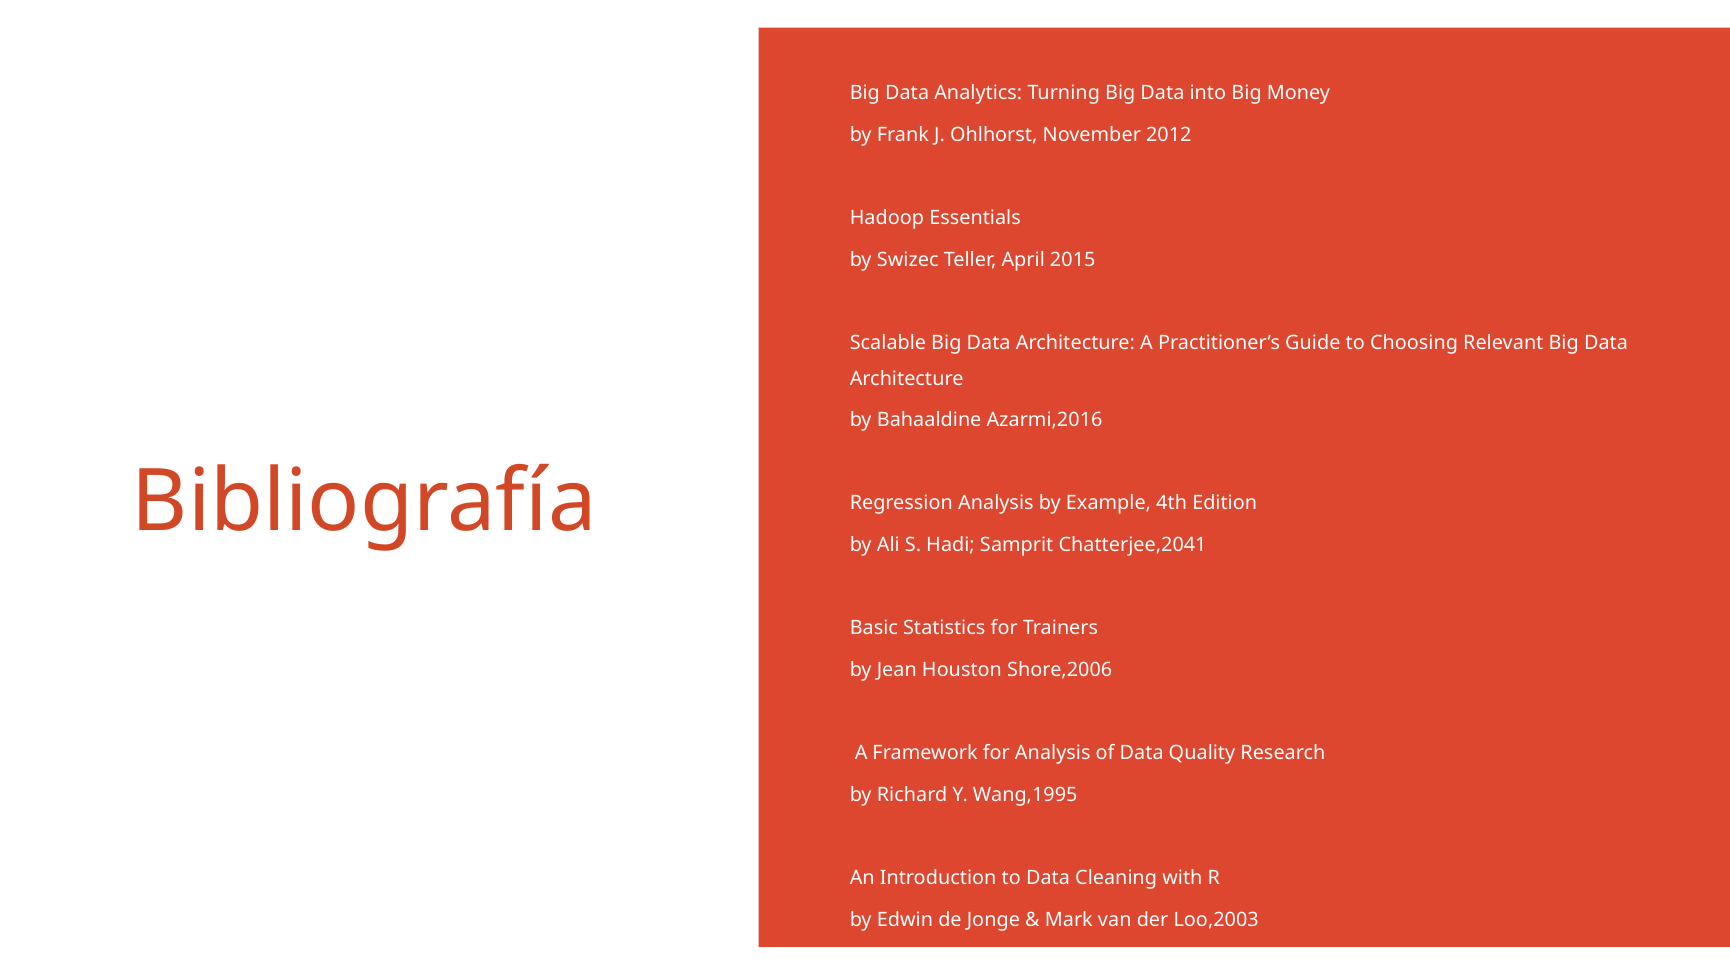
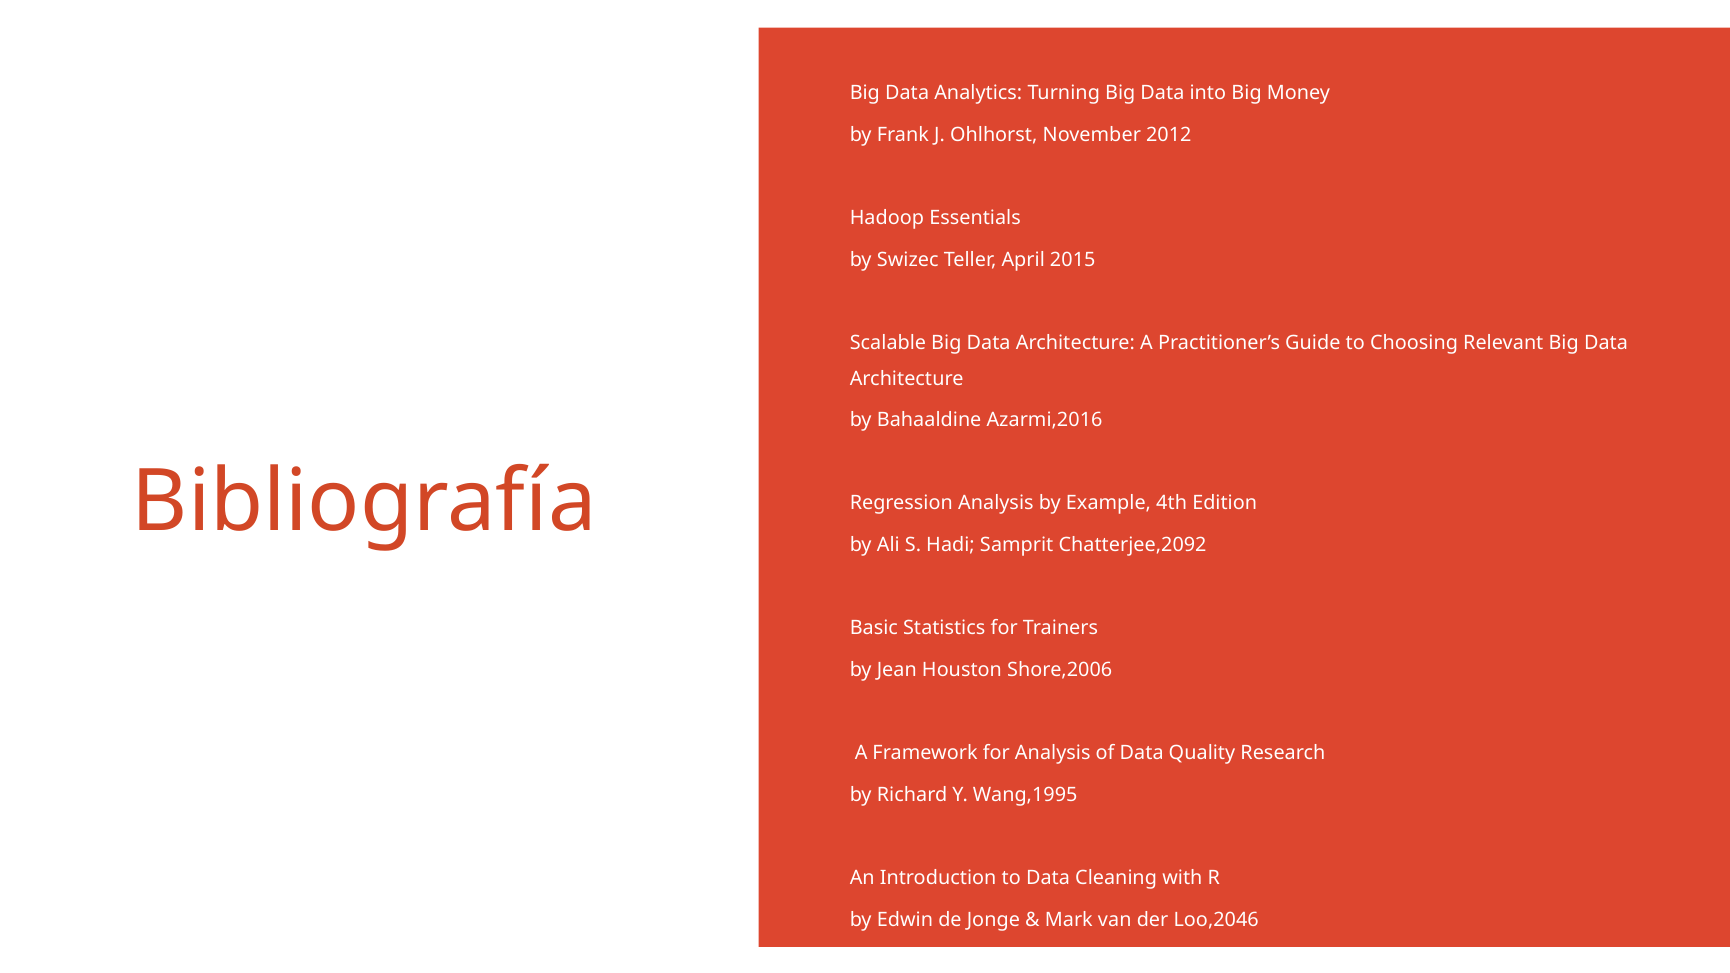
Chatterjee,2041: Chatterjee,2041 -> Chatterjee,2092
Loo,2003: Loo,2003 -> Loo,2046
